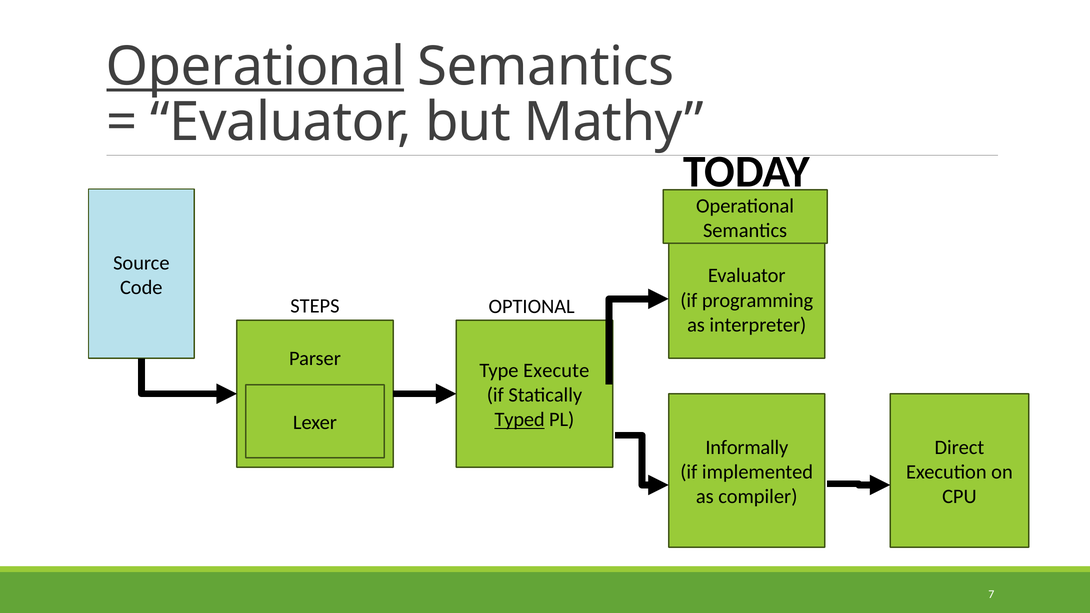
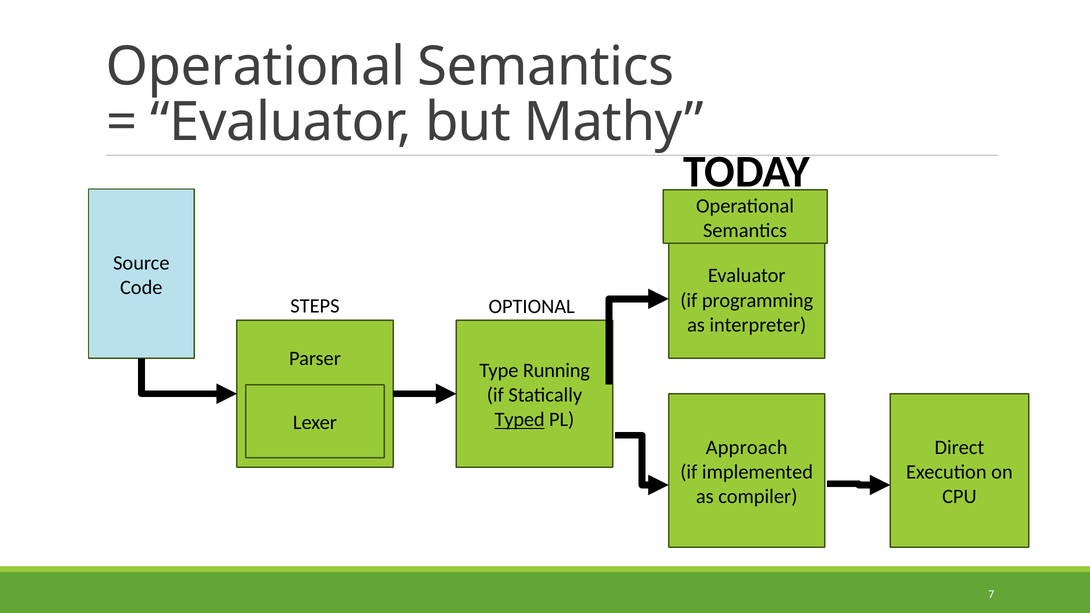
Operational at (255, 67) underline: present -> none
Execute: Execute -> Running
Informally: Informally -> Approach
